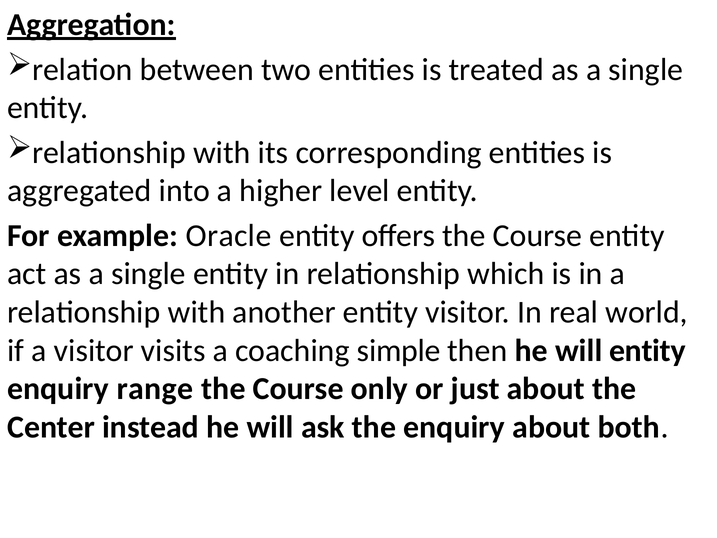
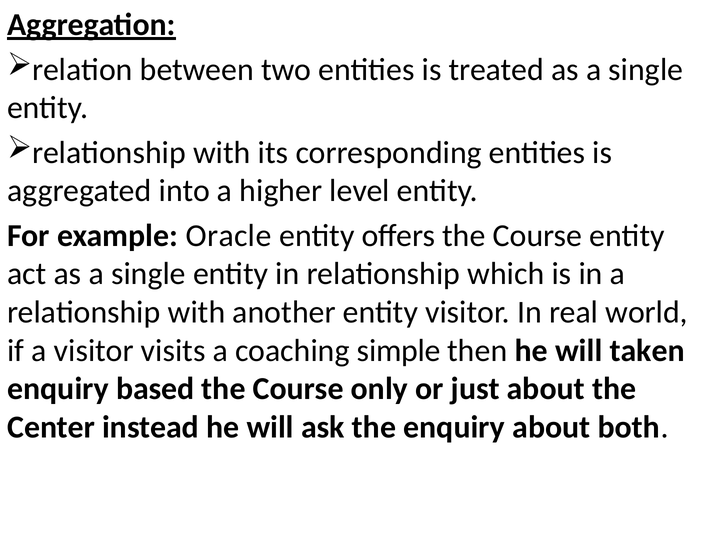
will entity: entity -> taken
range: range -> based
